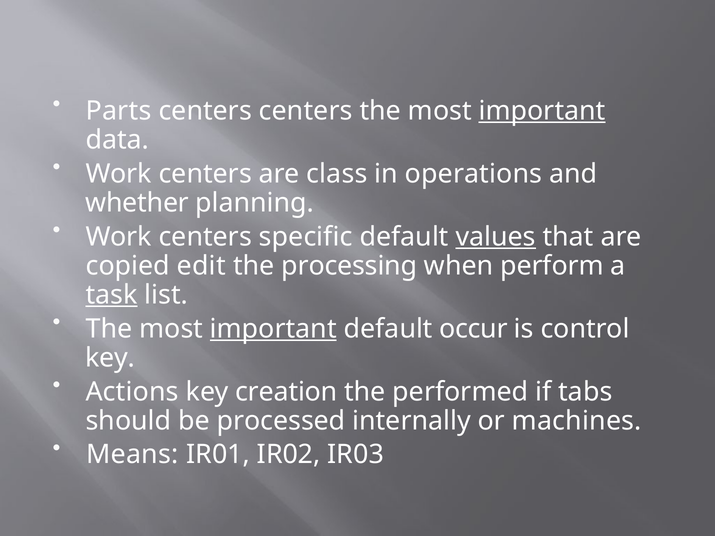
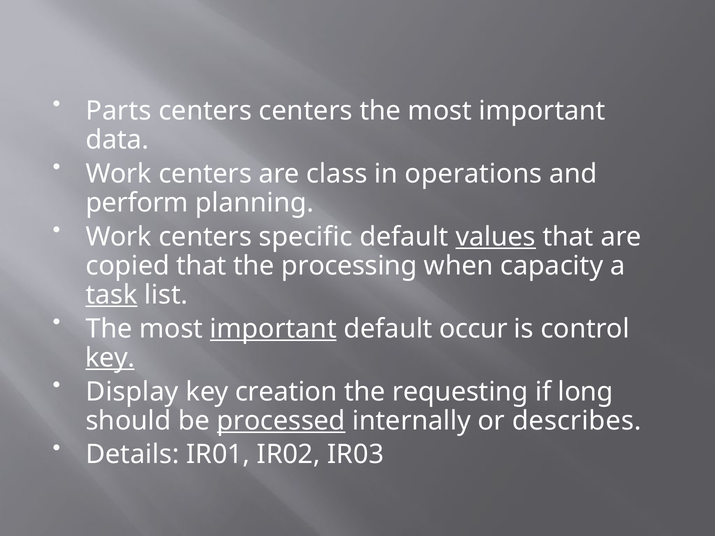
important at (542, 111) underline: present -> none
whether: whether -> perform
copied edit: edit -> that
perform: perform -> capacity
key at (110, 358) underline: none -> present
Actions: Actions -> Display
performed: performed -> requesting
tabs: tabs -> long
processed underline: none -> present
machines: machines -> describes
Means: Means -> Details
